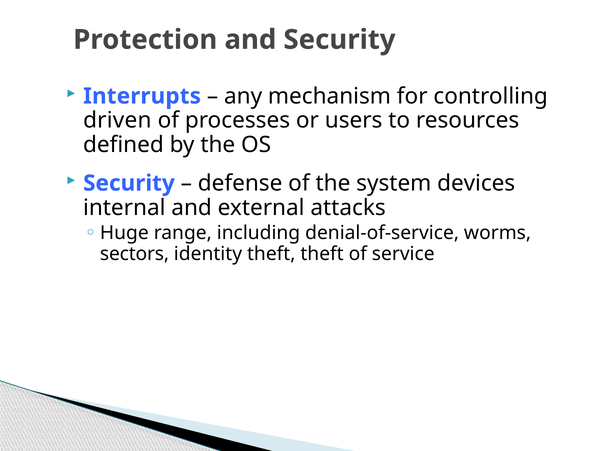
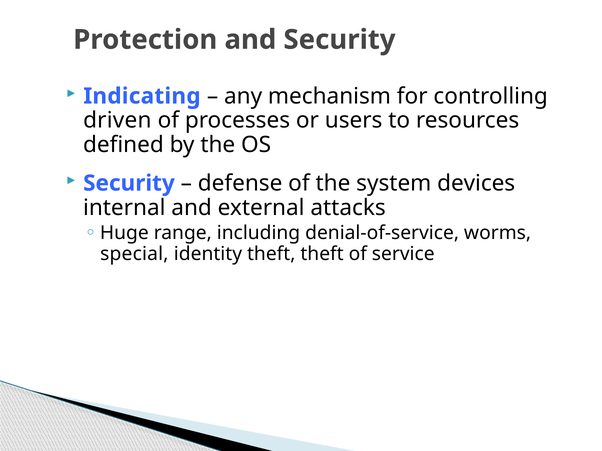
Interrupts: Interrupts -> Indicating
sectors: sectors -> special
